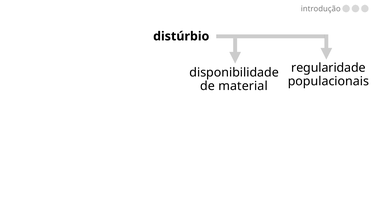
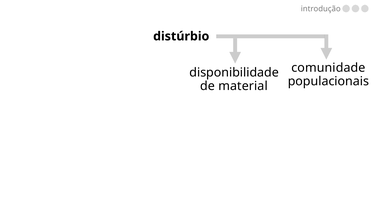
regularidade: regularidade -> comunidade
